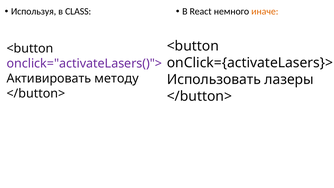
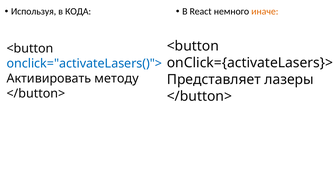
CLASS: CLASS -> КОДА
onclick="activateLasers()"> colour: purple -> blue
Использовать: Использовать -> Представляет
